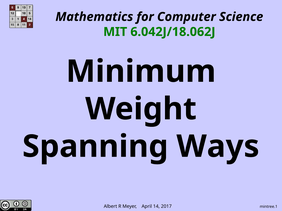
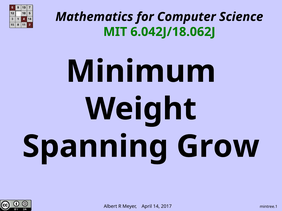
Ways: Ways -> Grow
